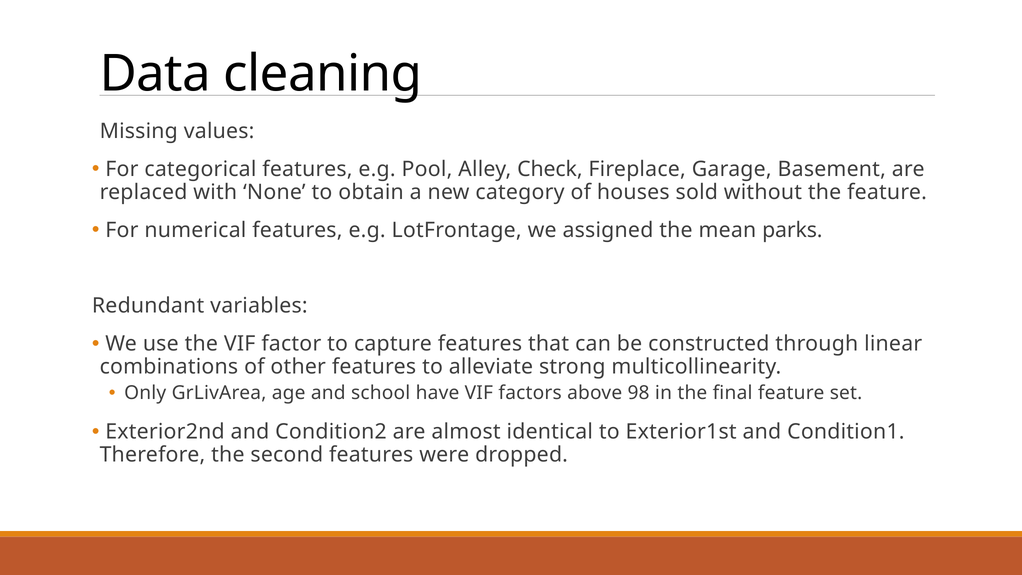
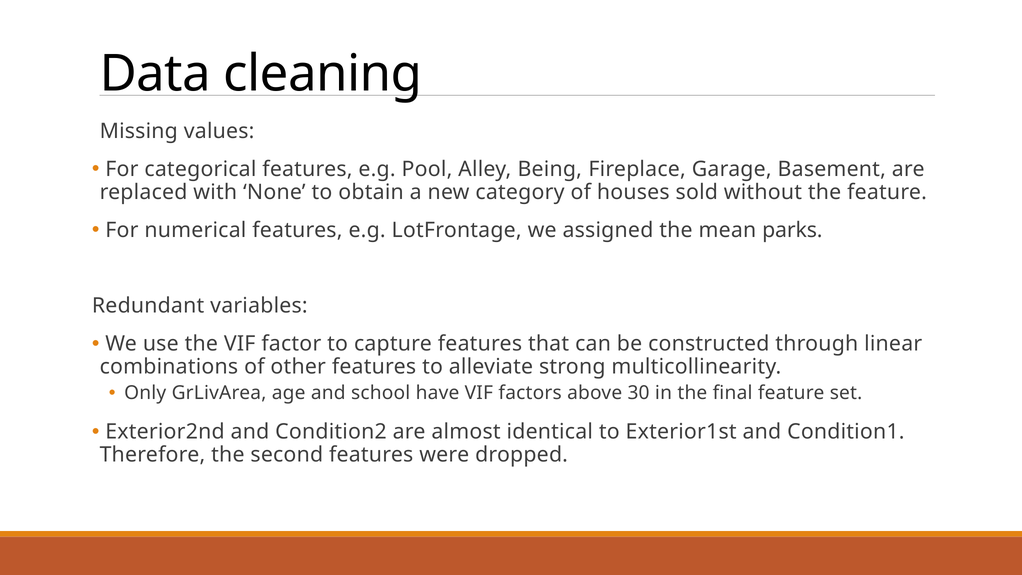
Check: Check -> Being
98: 98 -> 30
